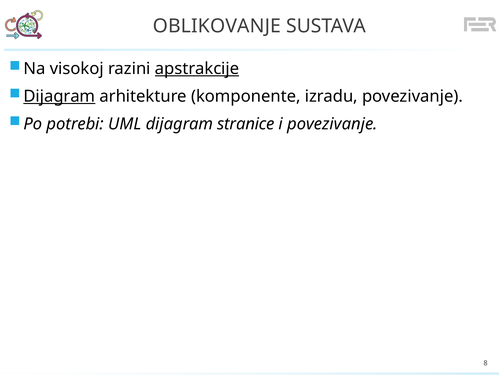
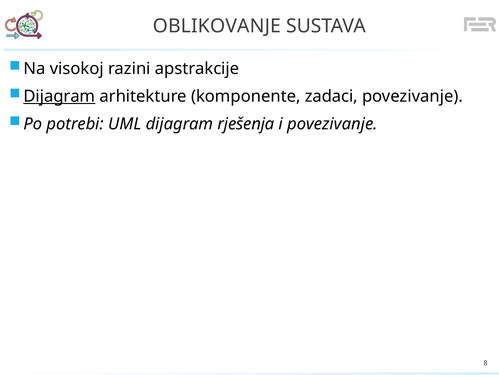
apstrakcije underline: present -> none
izradu: izradu -> zadaci
stranice: stranice -> rješenja
